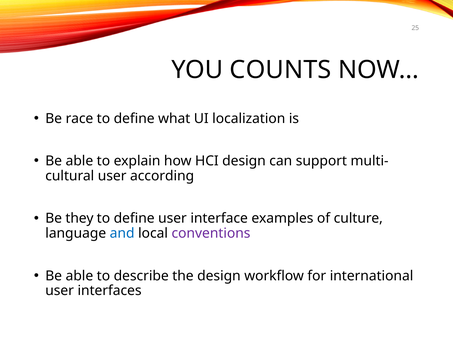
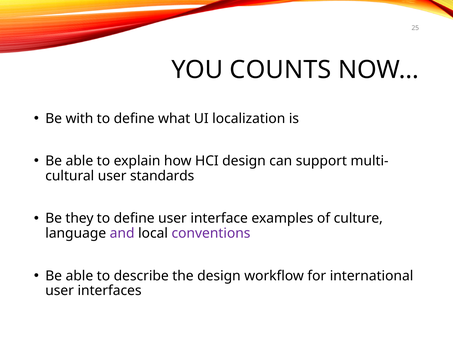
race: race -> with
according: according -> standards
and colour: blue -> purple
